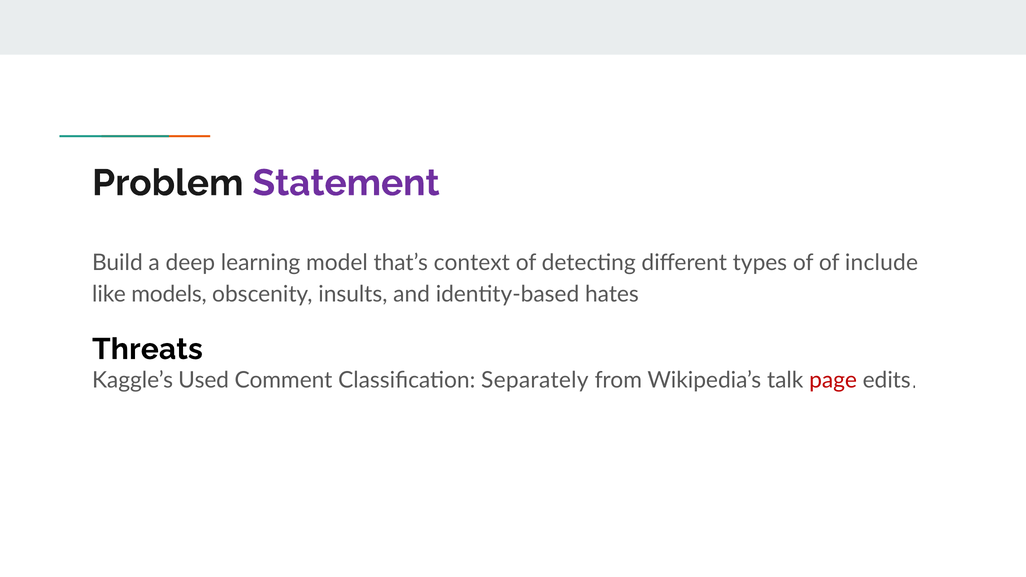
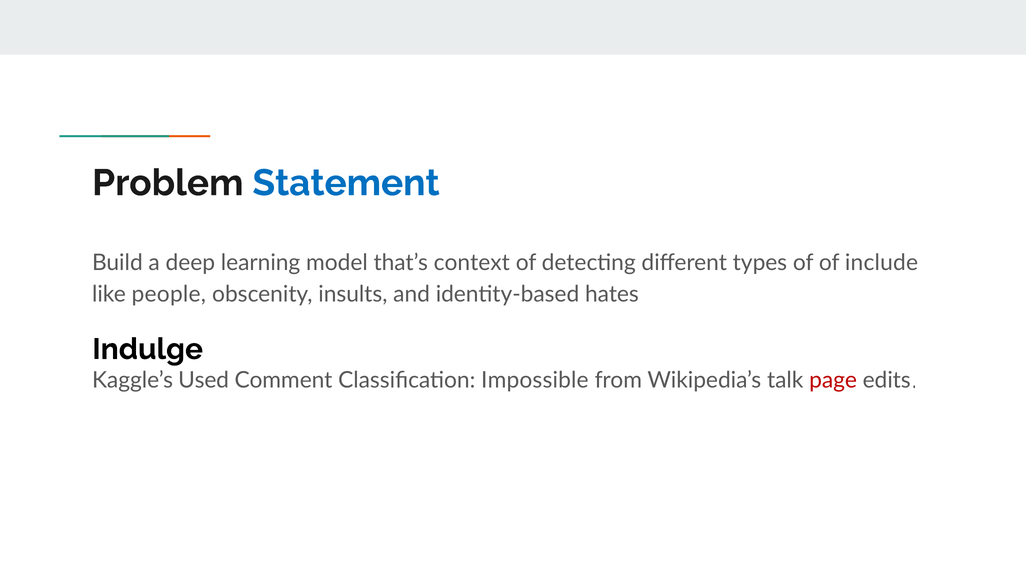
Statement colour: purple -> blue
models: models -> people
Threats: Threats -> Indulge
Separately: Separately -> Impossible
